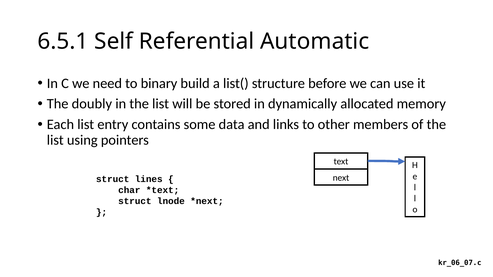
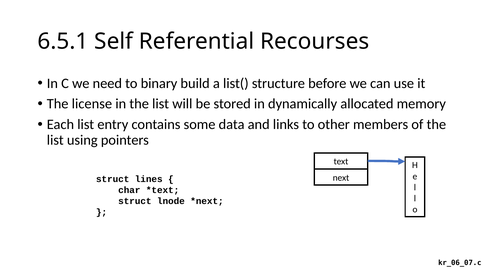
Automatic: Automatic -> Recourses
doubly: doubly -> license
